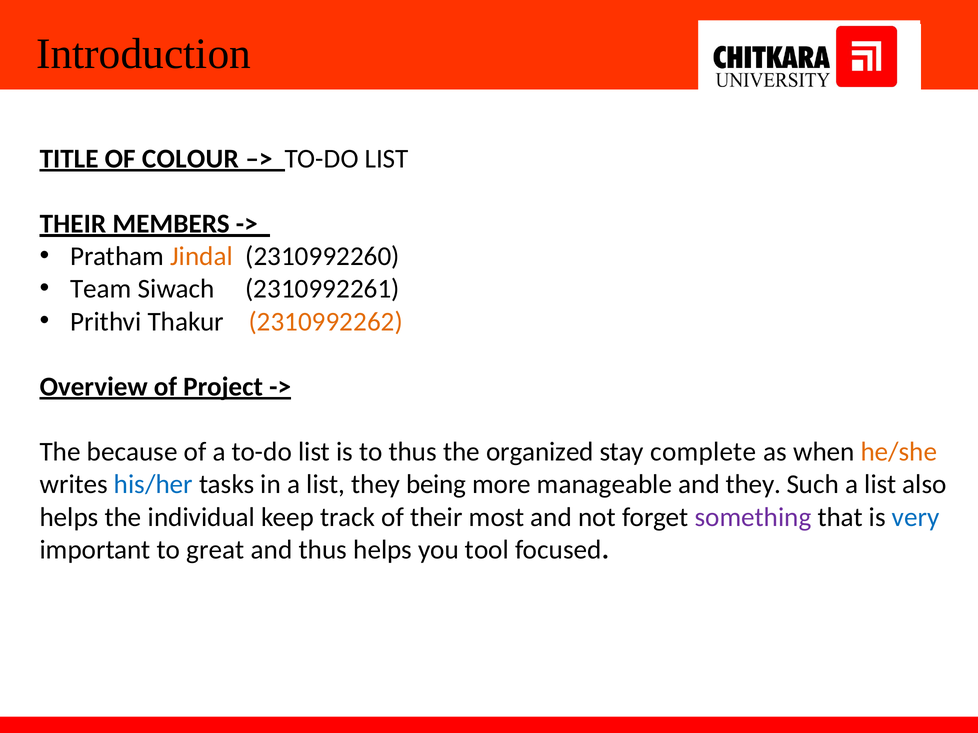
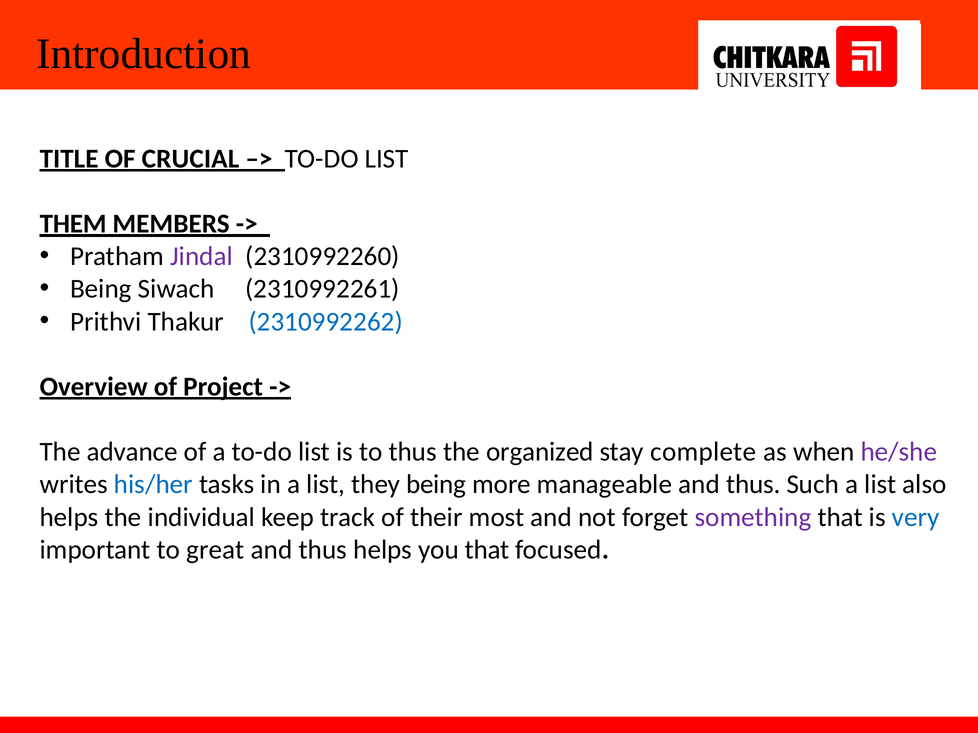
COLOUR: COLOUR -> CRUCIAL
THEIR at (73, 224): THEIR -> THEM
Jindal colour: orange -> purple
Team at (101, 289): Team -> Being
2310992262 colour: orange -> blue
because: because -> advance
he/she colour: orange -> purple
manageable and they: they -> thus
you tool: tool -> that
